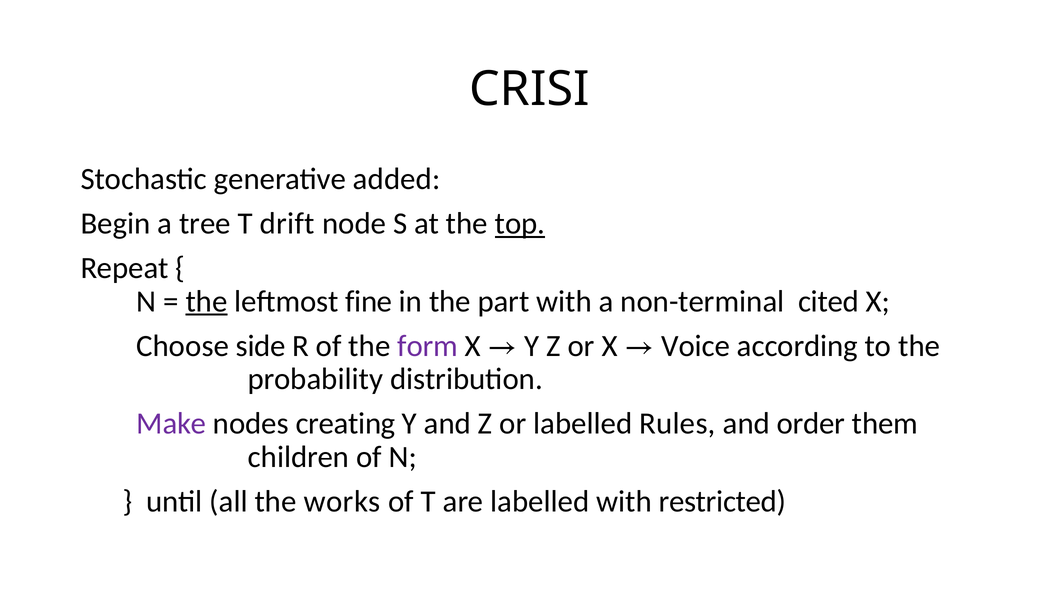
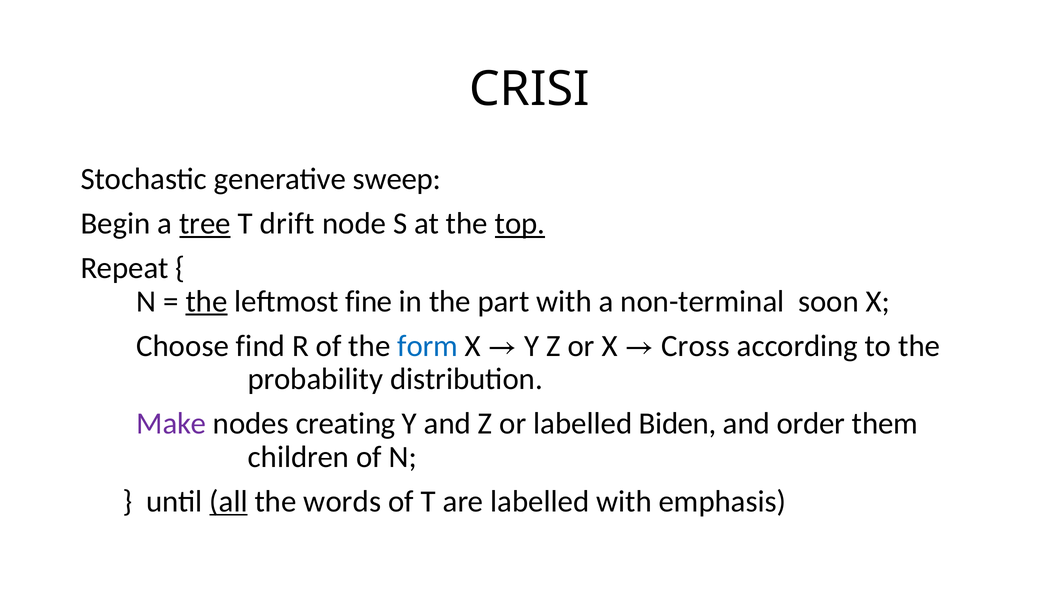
added: added -> sweep
tree underline: none -> present
cited: cited -> soon
side: side -> find
form colour: purple -> blue
Voice: Voice -> Cross
Rules: Rules -> Biden
all underline: none -> present
works: works -> words
restricted: restricted -> emphasis
